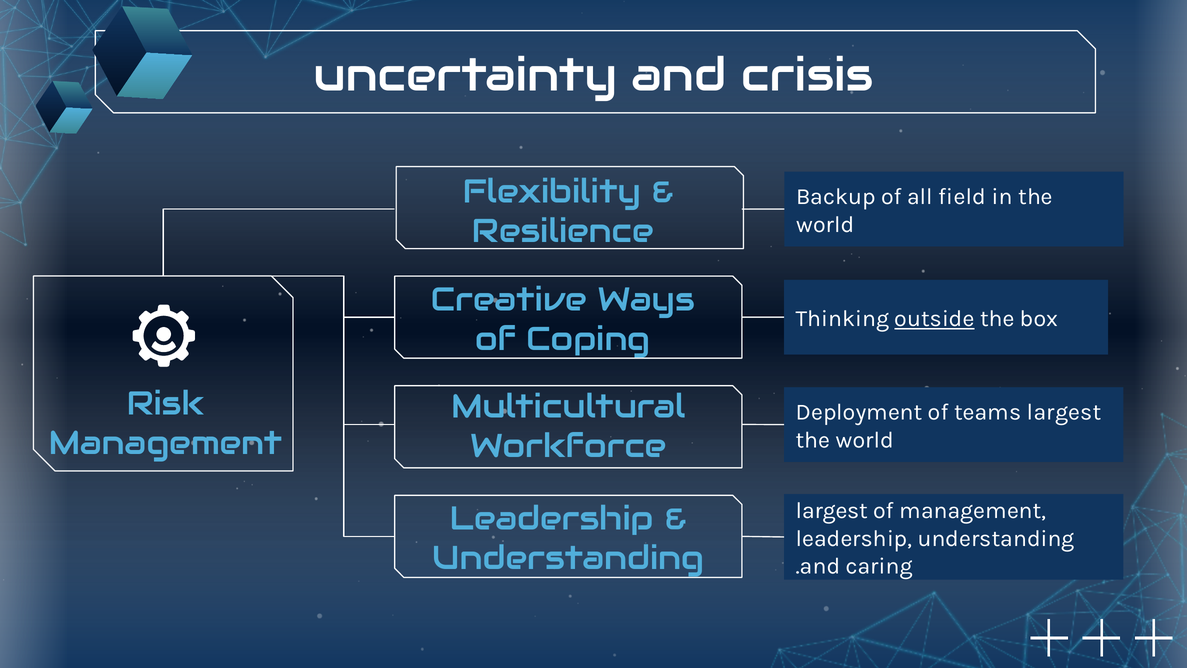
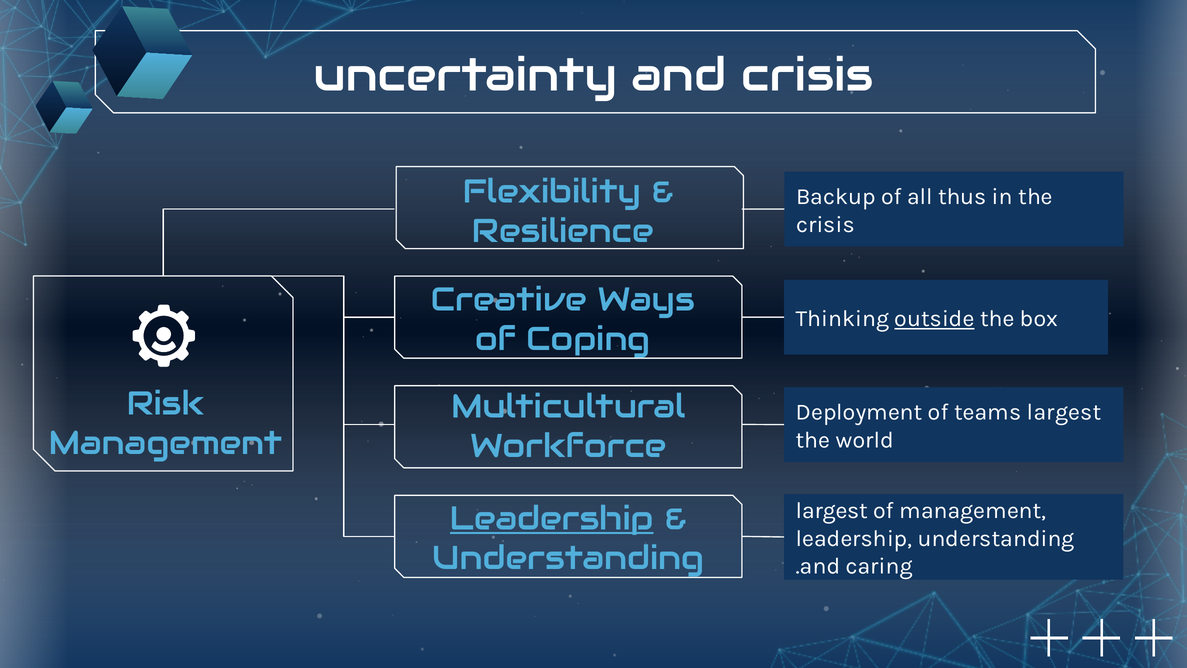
field: field -> thus
world at (825, 224): world -> crisis
Leadership at (552, 519) underline: none -> present
